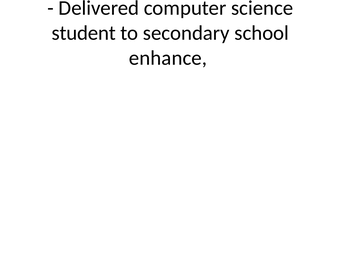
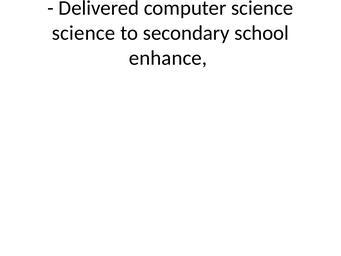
student at (84, 33): student -> science
